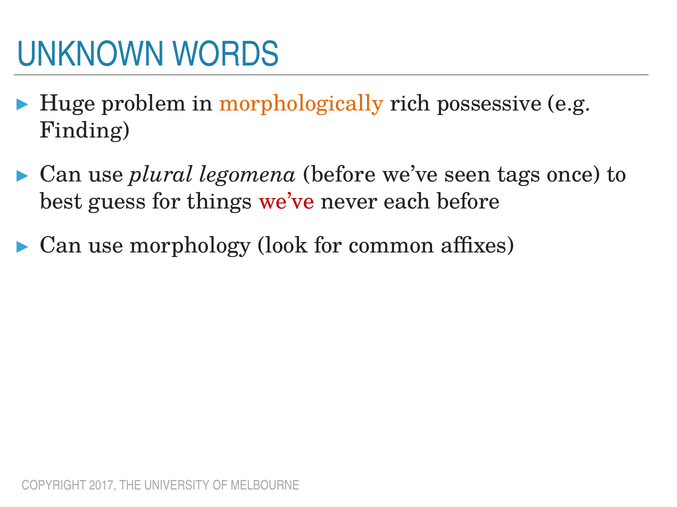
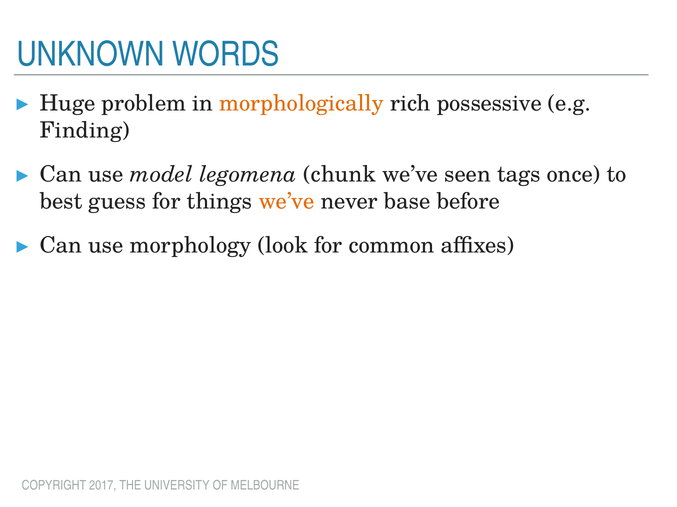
plural: plural -> model
legomena before: before -> chunk
we’ve at (287, 202) colour: red -> orange
each: each -> base
